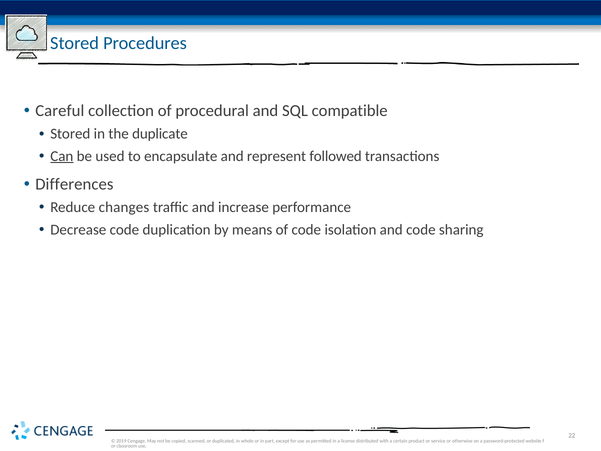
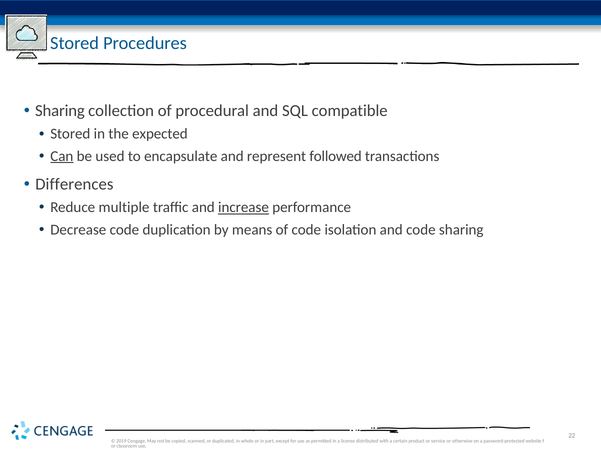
Careful at (60, 111): Careful -> Sharing
duplicate: duplicate -> expected
changes: changes -> multiple
increase underline: none -> present
